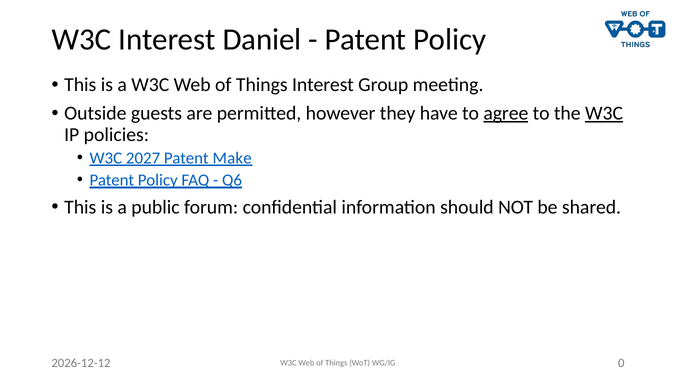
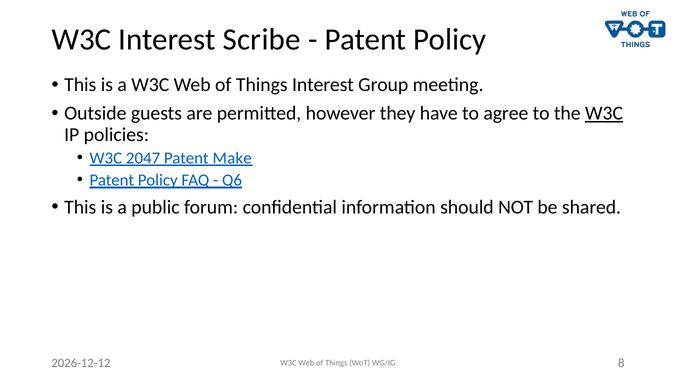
Daniel: Daniel -> Scribe
agree underline: present -> none
2027: 2027 -> 2047
0: 0 -> 8
